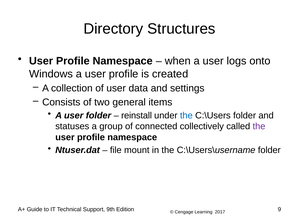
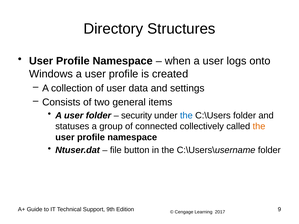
reinstall: reinstall -> security
the at (259, 127) colour: purple -> orange
mount: mount -> button
